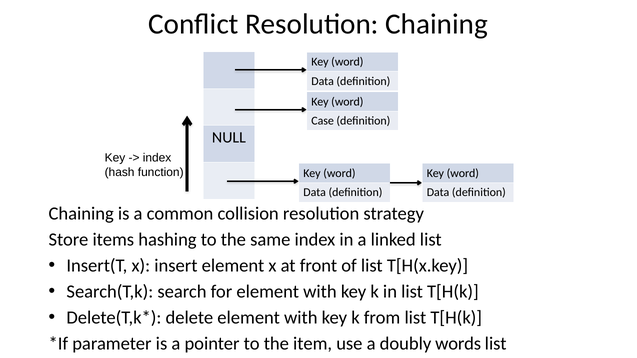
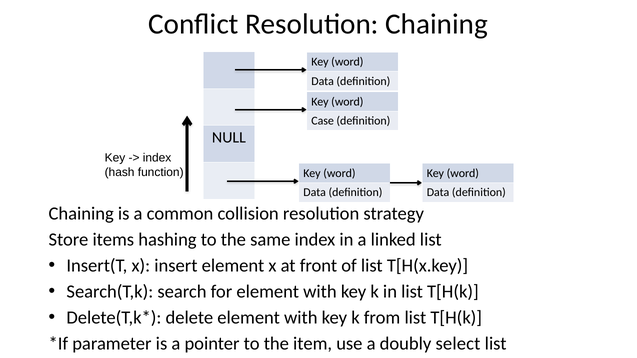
words: words -> select
